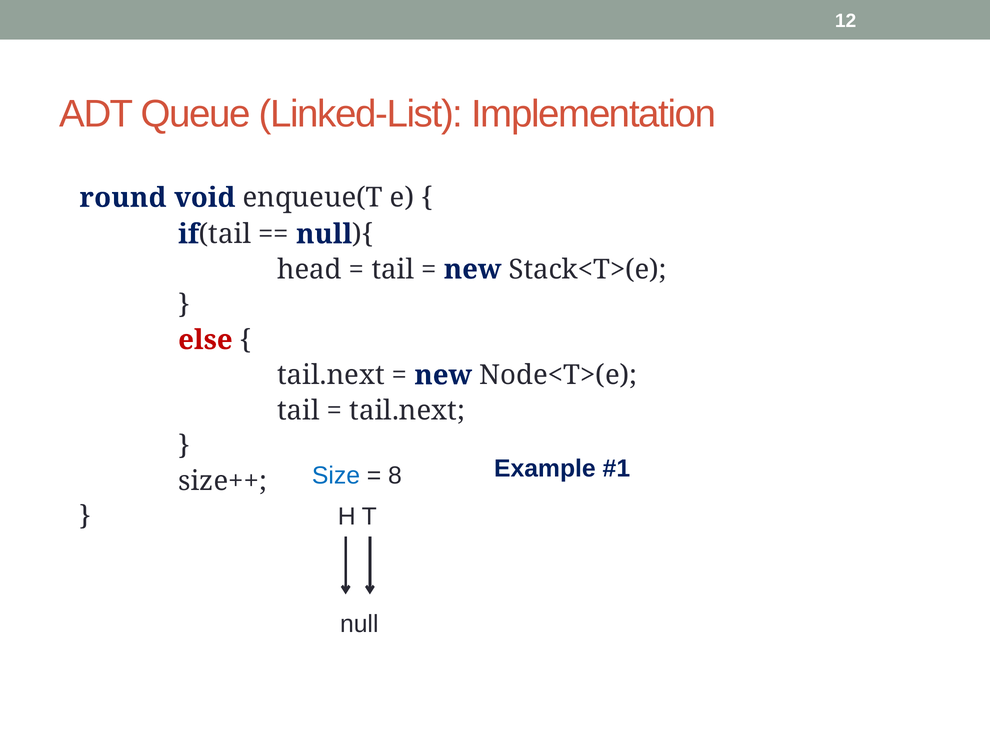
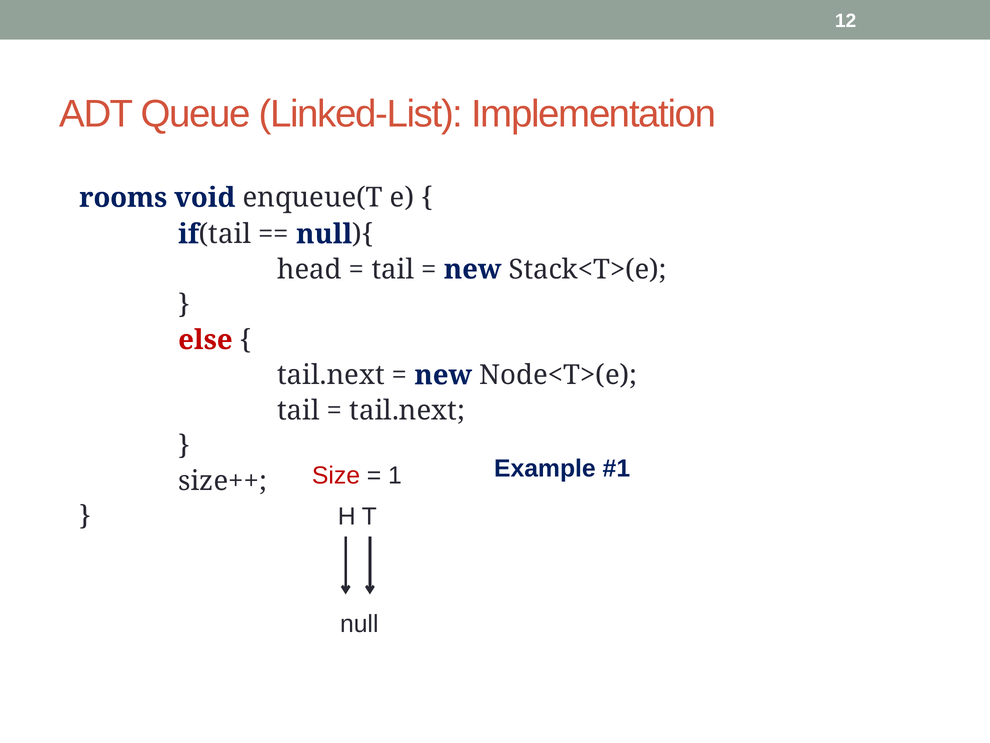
round: round -> rooms
Size colour: blue -> red
8: 8 -> 1
